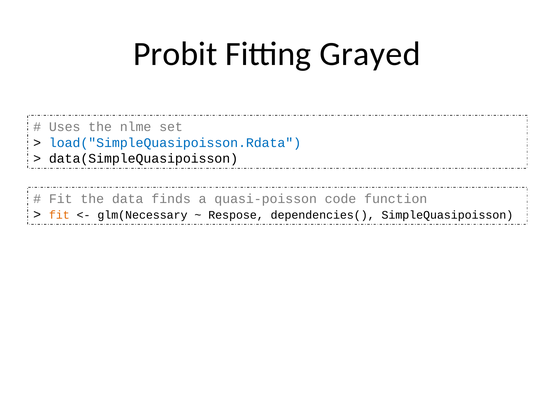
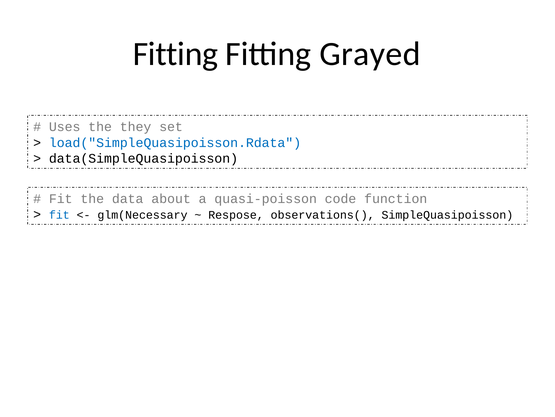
Probit at (175, 54): Probit -> Fitting
nlme: nlme -> they
finds: finds -> about
fit at (59, 215) colour: orange -> blue
dependencies(: dependencies( -> observations(
